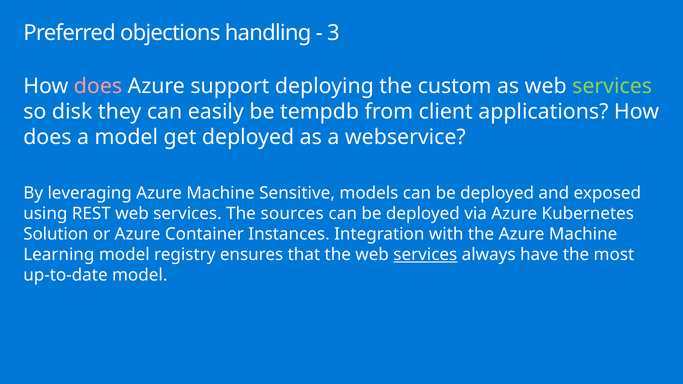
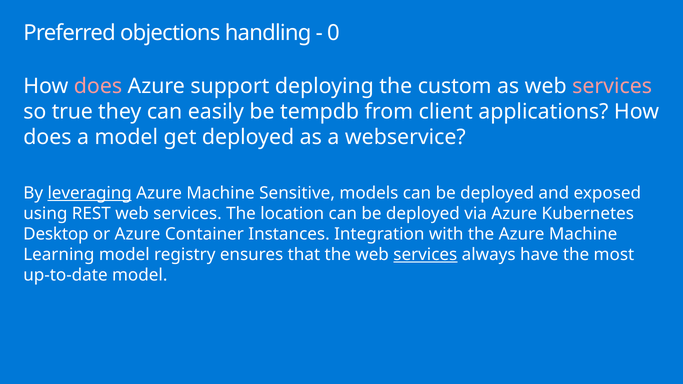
3: 3 -> 0
services at (612, 86) colour: light green -> pink
disk: disk -> true
leveraging underline: none -> present
sources: sources -> location
Solution: Solution -> Desktop
